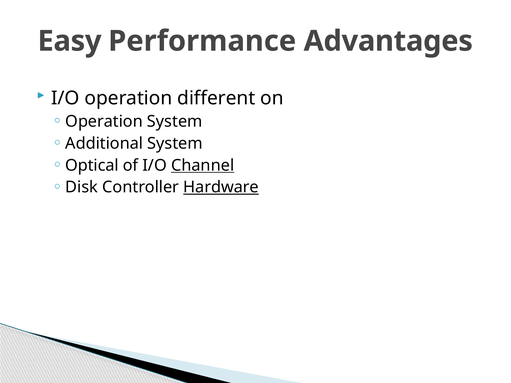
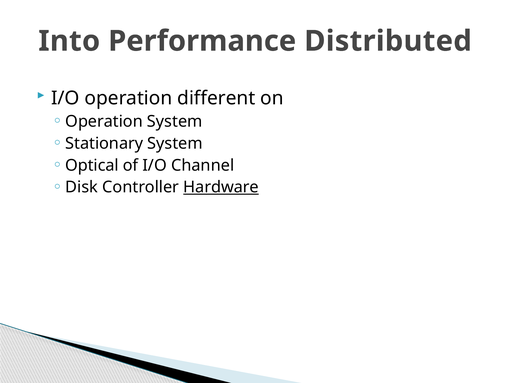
Easy: Easy -> Into
Advantages: Advantages -> Distributed
Additional: Additional -> Stationary
Channel underline: present -> none
